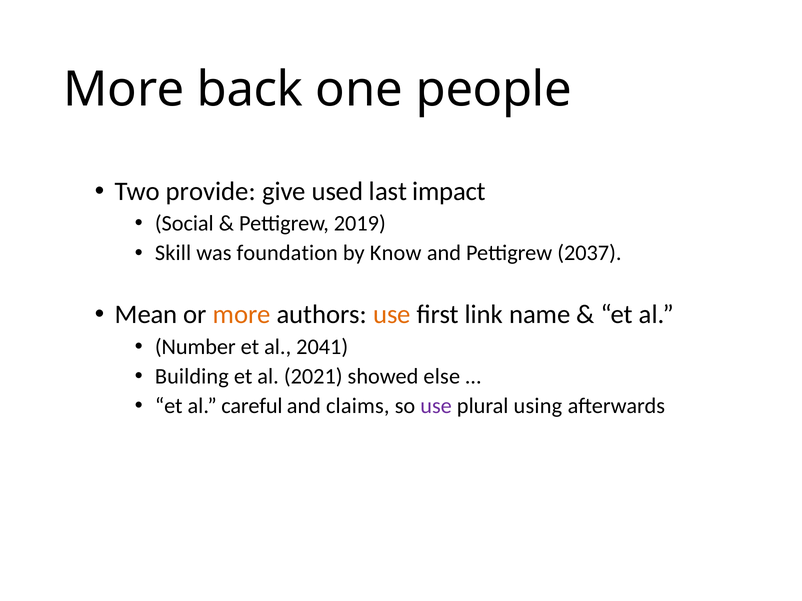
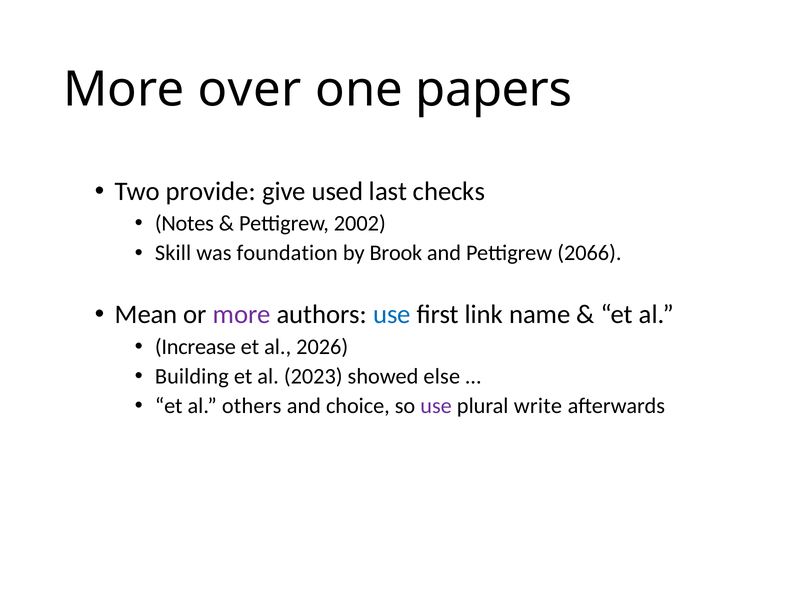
back: back -> over
people: people -> papers
impact: impact -> checks
Social: Social -> Notes
2019: 2019 -> 2002
Know: Know -> Brook
2037: 2037 -> 2066
more at (242, 315) colour: orange -> purple
use at (392, 315) colour: orange -> blue
Number: Number -> Increase
2041: 2041 -> 2026
2021: 2021 -> 2023
careful: careful -> others
claims: claims -> choice
using: using -> write
